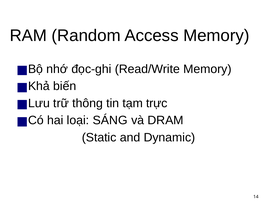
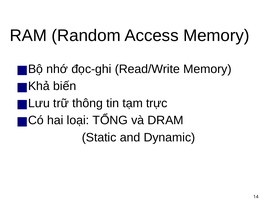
SÁNG: SÁNG -> TỔNG
